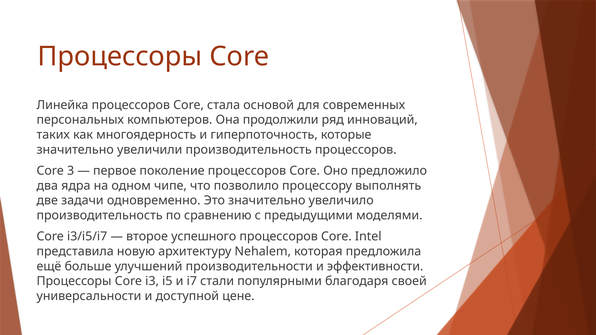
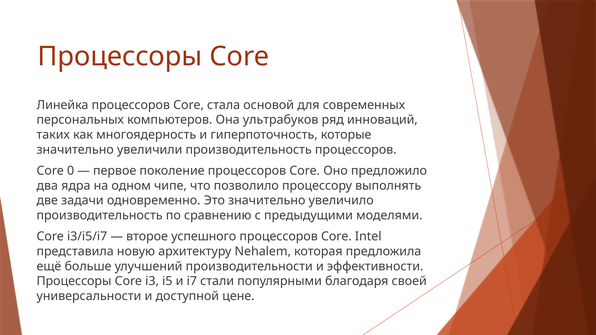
продолжили: продолжили -> ультрабуков
3: 3 -> 0
